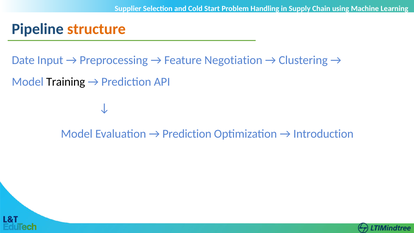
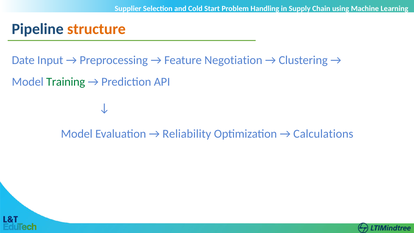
Training colour: black -> green
Prediction at (187, 134): Prediction -> Reliability
Introduction: Introduction -> Calculations
